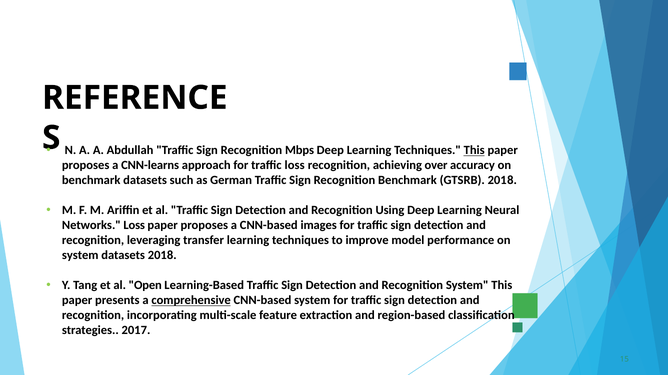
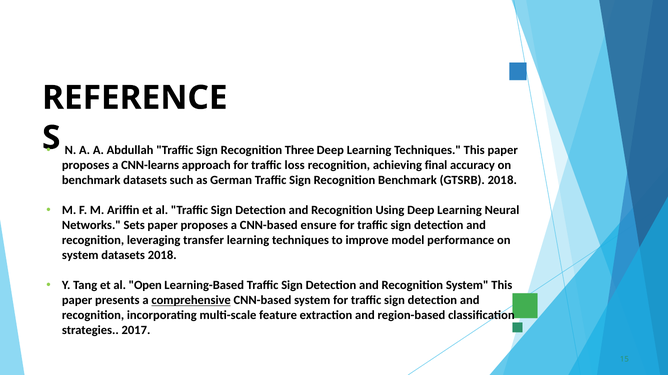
Mbps: Mbps -> Three
This at (474, 151) underline: present -> none
over: over -> final
Networks Loss: Loss -> Sets
images: images -> ensure
